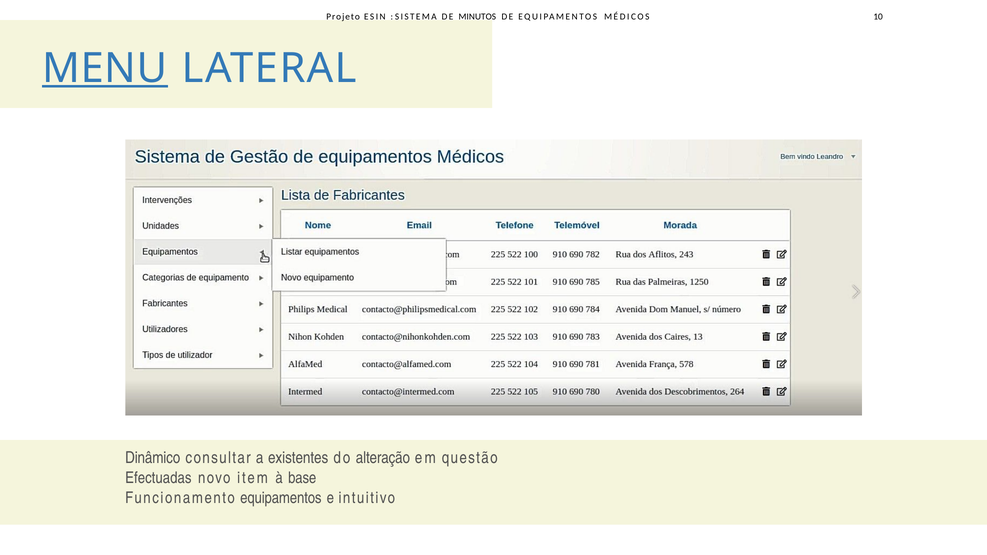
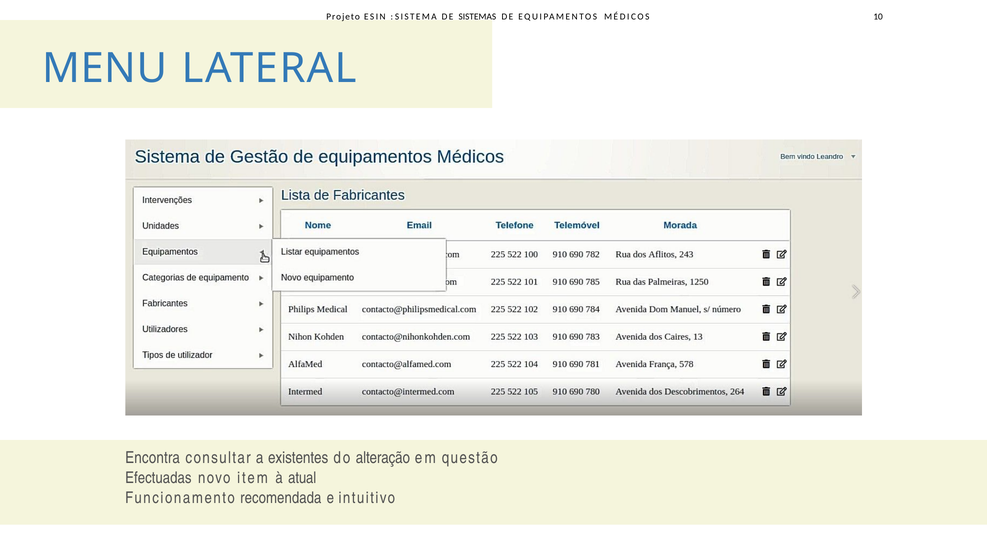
MINUTOS: MINUTOS -> SISTEMAS
MENU underline: present -> none
Dinâmico: Dinâmico -> Encontra
base: base -> atual
Funcionamento equipamentos: equipamentos -> recomendada
